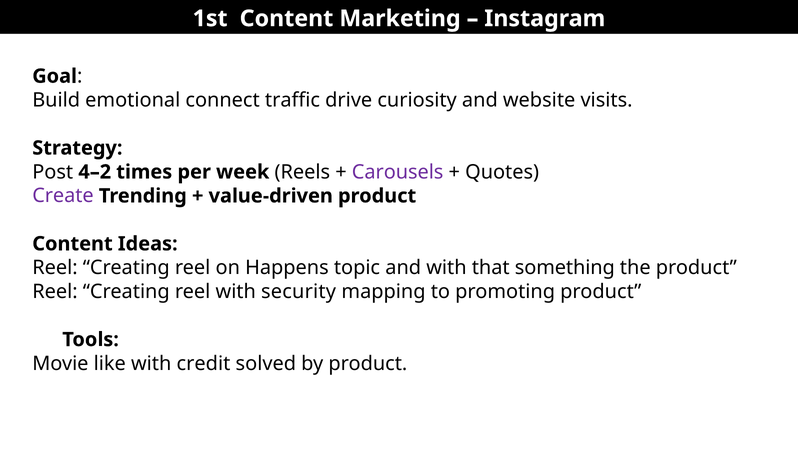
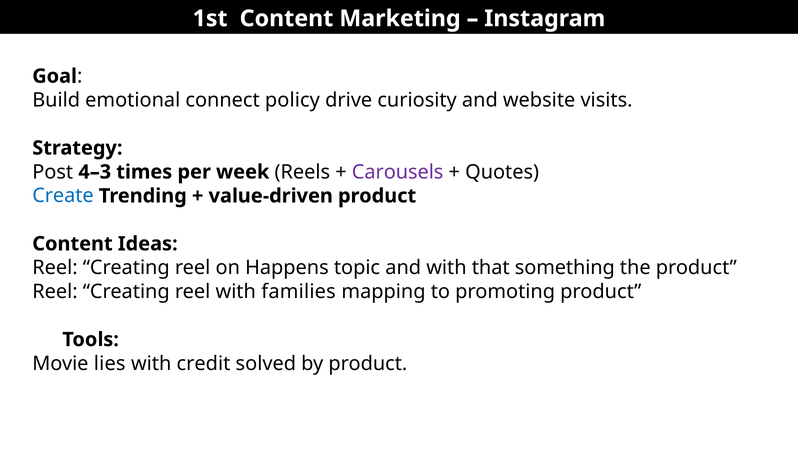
traffic: traffic -> policy
4–2: 4–2 -> 4–3
Create colour: purple -> blue
security: security -> families
like: like -> lies
